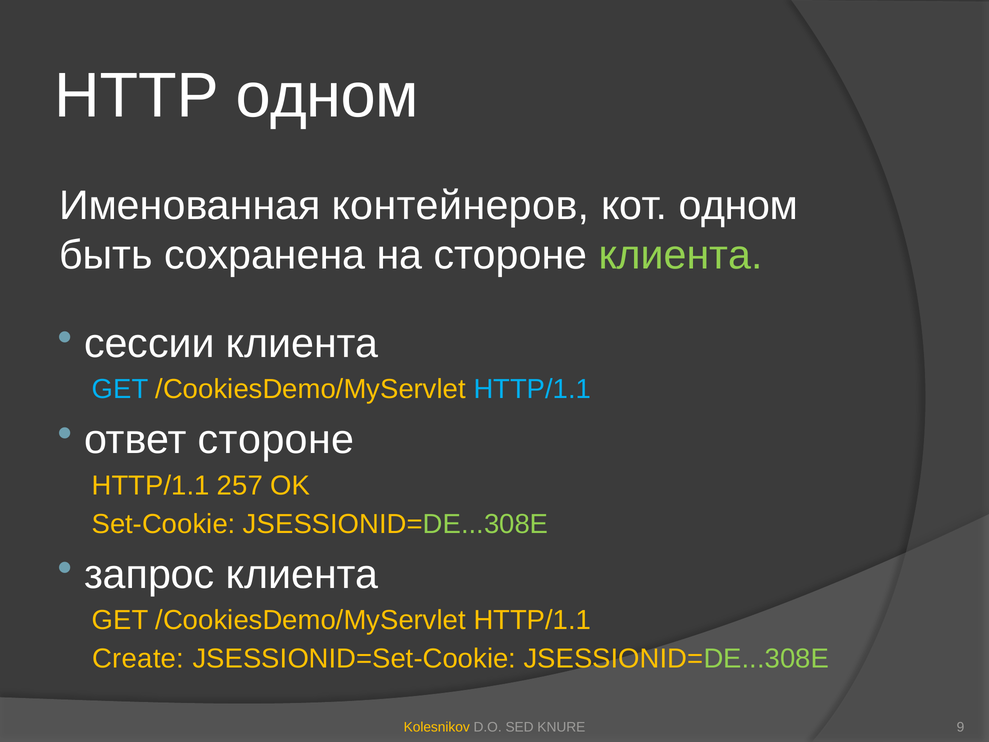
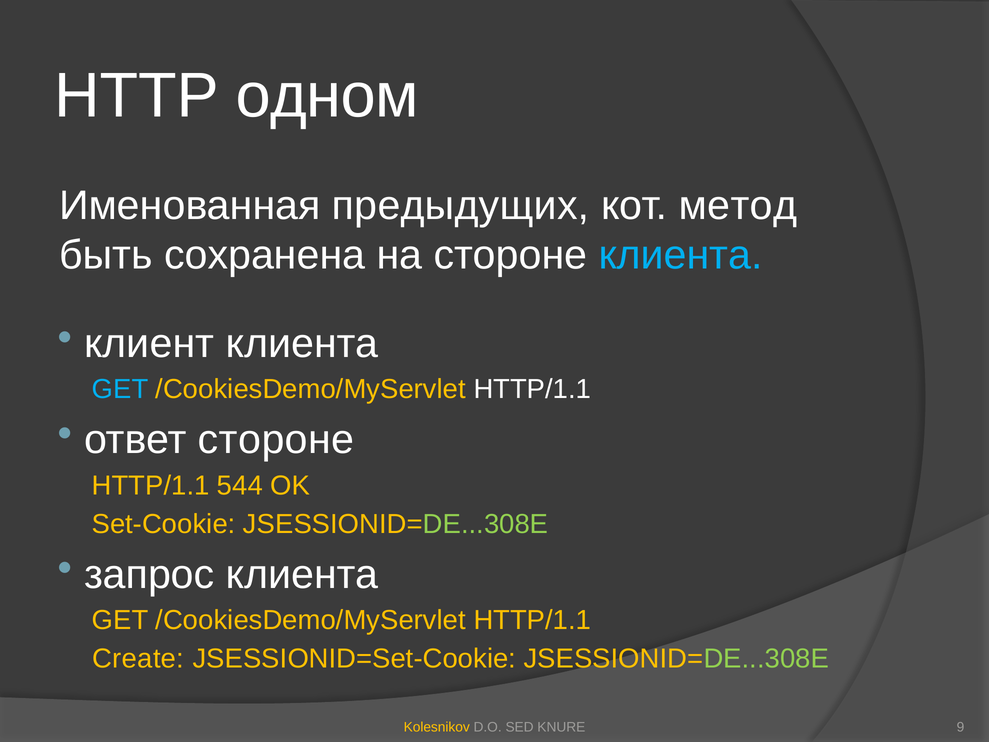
контейнеров: контейнеров -> предыдущих
кот одном: одном -> метод
клиента at (681, 255) colour: light green -> light blue
сессии: сессии -> клиент
HTTP/1.1 at (532, 389) colour: light blue -> white
257: 257 -> 544
